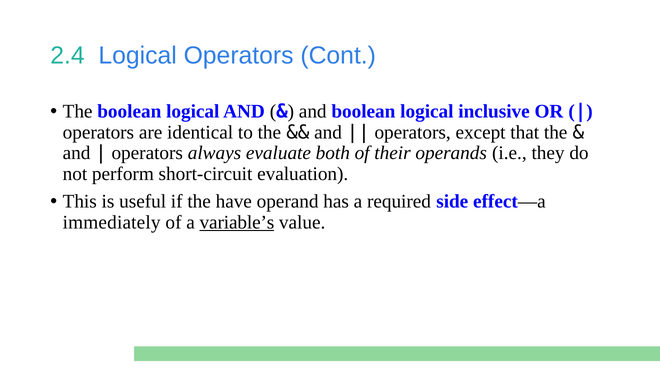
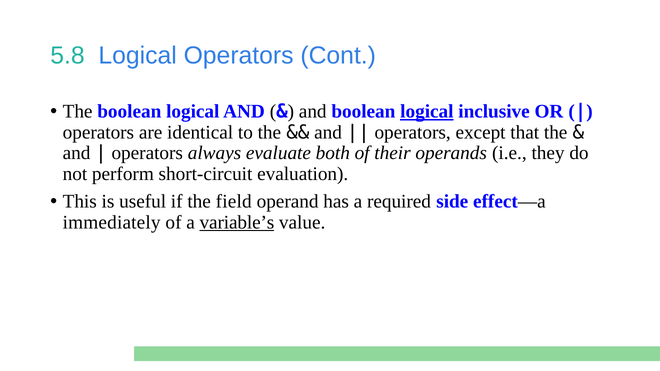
2.4: 2.4 -> 5.8
logical at (427, 112) underline: none -> present
have: have -> field
